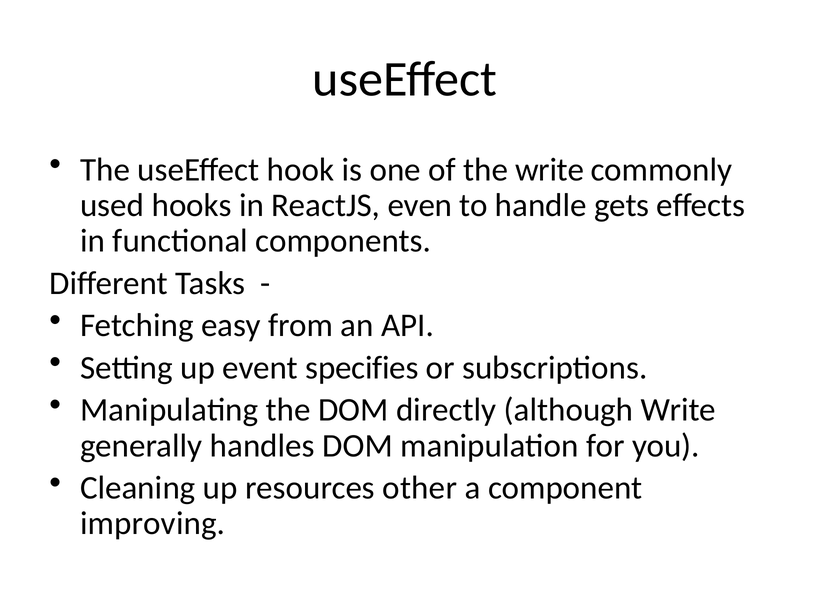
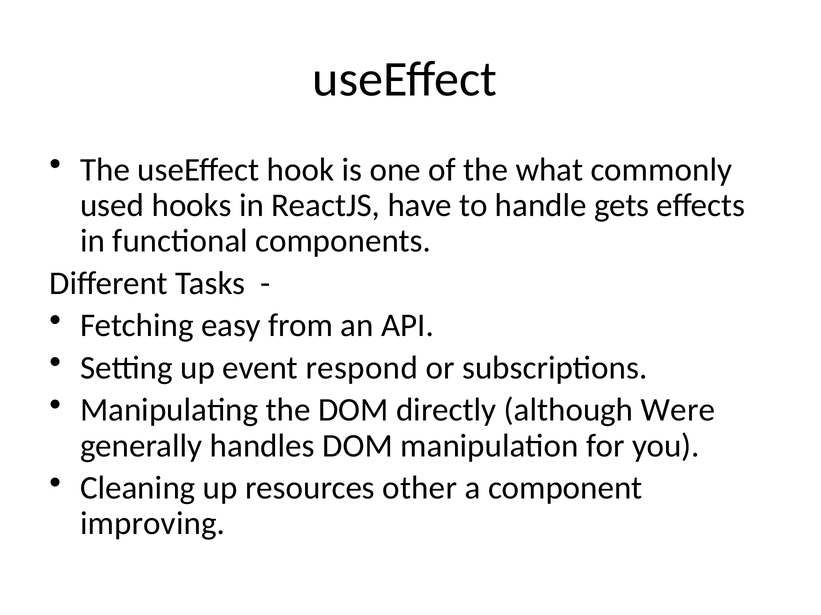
the write: write -> what
even: even -> have
specifies: specifies -> respond
although Write: Write -> Were
